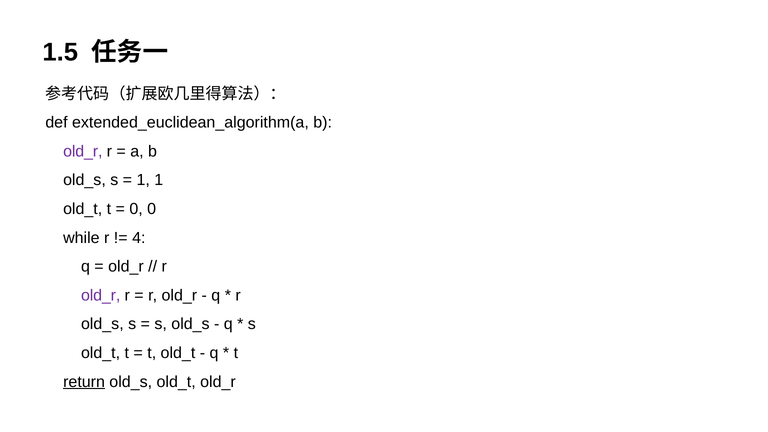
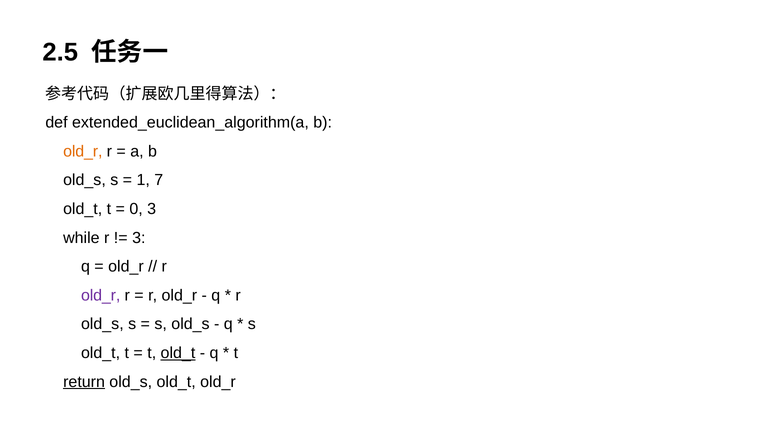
1.5: 1.5 -> 2.5
old_r at (83, 151) colour: purple -> orange
1 1: 1 -> 7
0 0: 0 -> 3
4 at (139, 238): 4 -> 3
old_t at (178, 353) underline: none -> present
